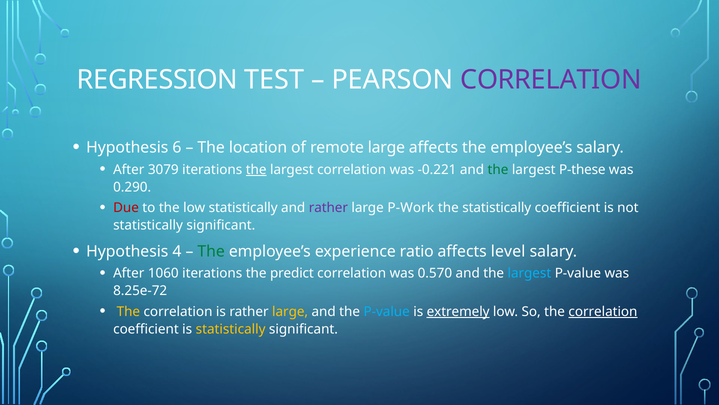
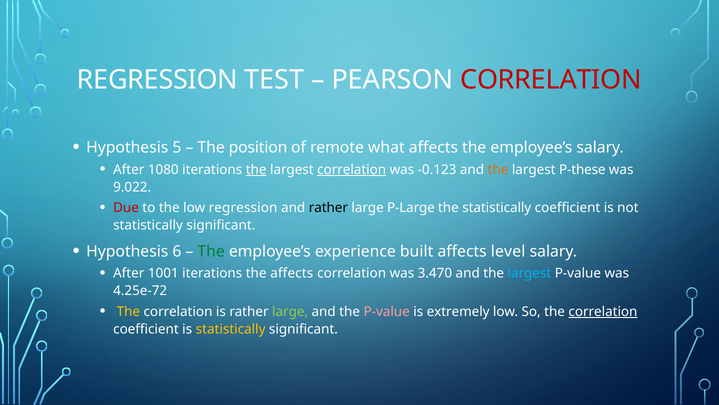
CORRELATION at (551, 80) colour: purple -> red
6: 6 -> 5
location: location -> position
remote large: large -> what
3079: 3079 -> 1080
correlation at (352, 169) underline: none -> present
-0.221: -0.221 -> -0.123
the at (498, 169) colour: green -> orange
0.290: 0.290 -> 9.022
low statistically: statistically -> regression
rather at (328, 208) colour: purple -> black
P-Work: P-Work -> P-Large
4: 4 -> 6
ratio: ratio -> built
1060: 1060 -> 1001
the predict: predict -> affects
0.570: 0.570 -> 3.470
8.25e-72: 8.25e-72 -> 4.25e-72
large at (290, 311) colour: yellow -> light green
P-value at (387, 311) colour: light blue -> pink
extremely underline: present -> none
